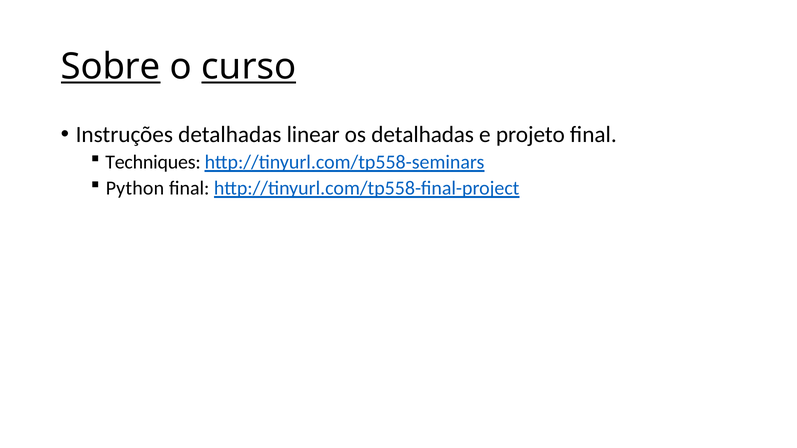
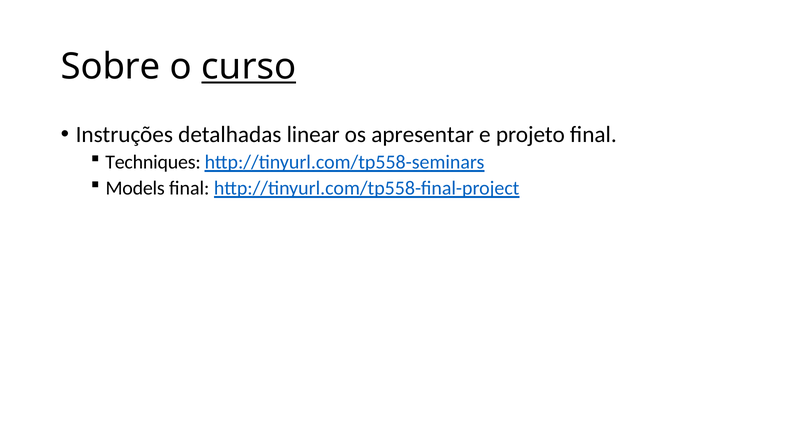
Sobre underline: present -> none
os detalhadas: detalhadas -> apresentar
Python: Python -> Models
